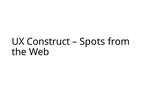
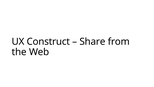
Spots: Spots -> Share
